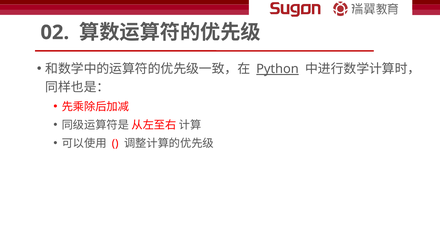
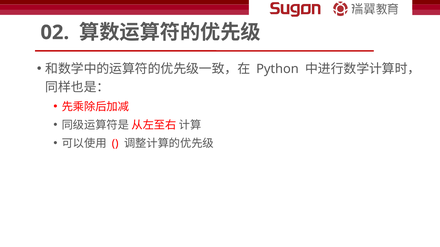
Python underline: present -> none
